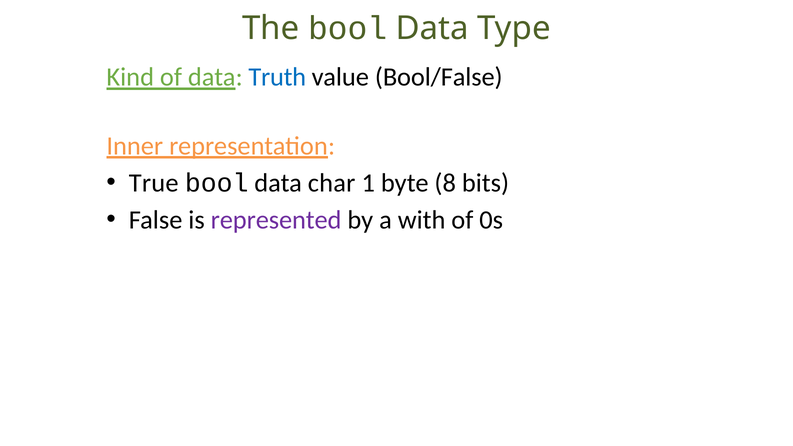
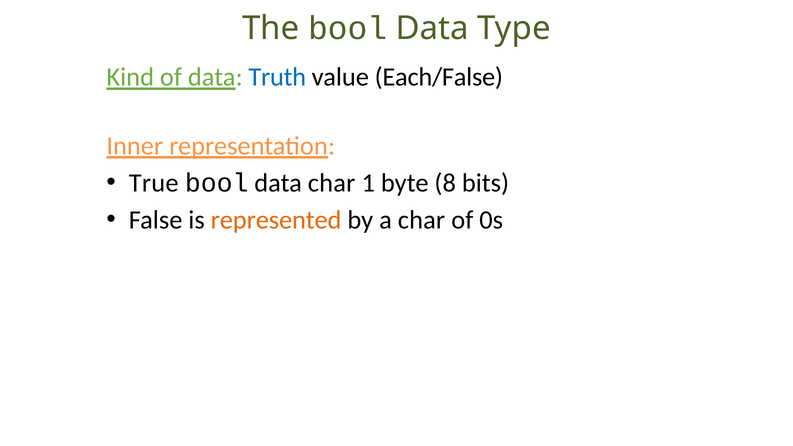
Bool/False: Bool/False -> Each/False
represented colour: purple -> orange
a with: with -> char
